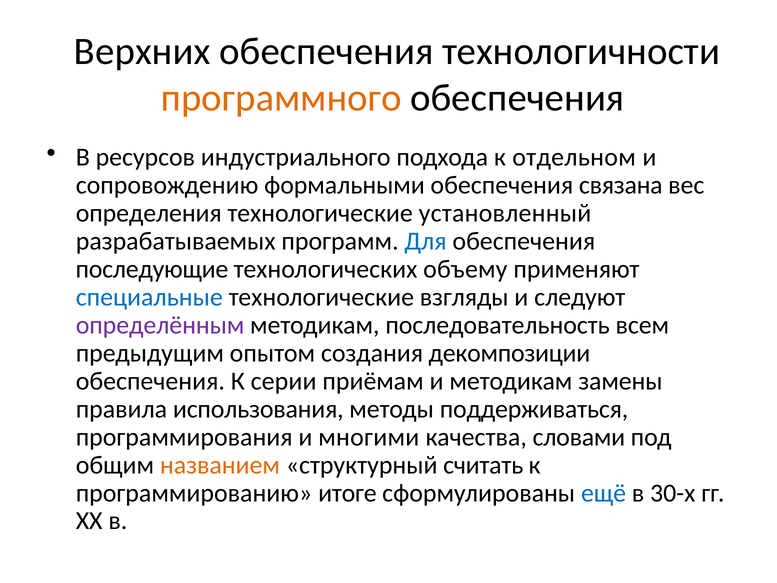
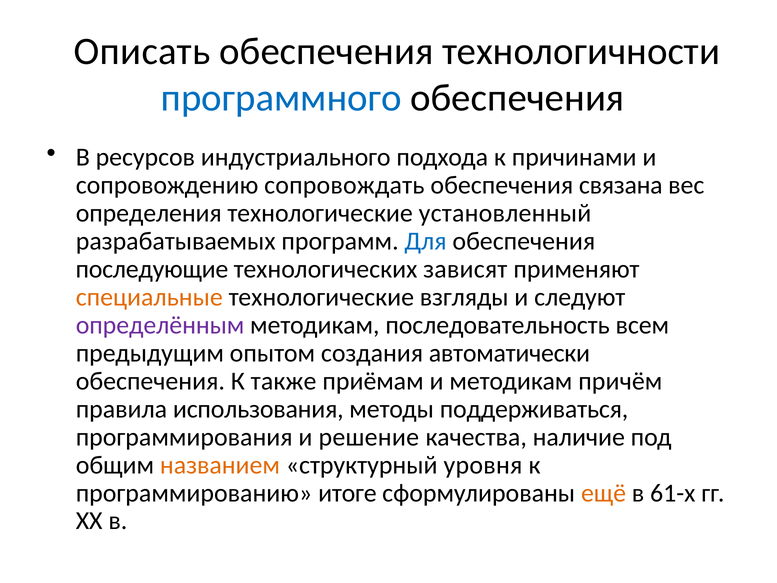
Верхних: Верхних -> Описать
программного colour: orange -> blue
отдельном: отдельном -> причинами
формальными: формальными -> сопровождать
объему: объему -> зависят
специальные colour: blue -> orange
декомпозиции: декомпозиции -> автоматически
серии: серии -> также
замены: замены -> причём
многими: многими -> решение
словами: словами -> наличие
считать: считать -> уровня
ещё colour: blue -> orange
30-х: 30-х -> 61-х
